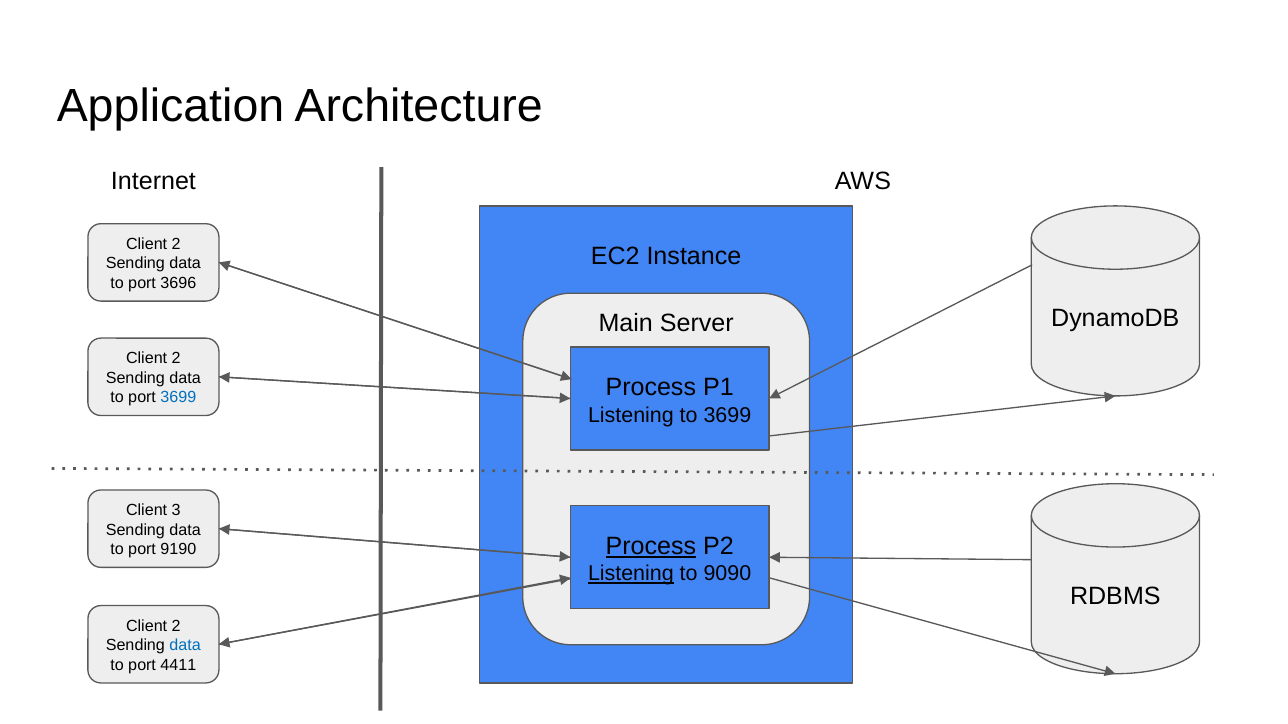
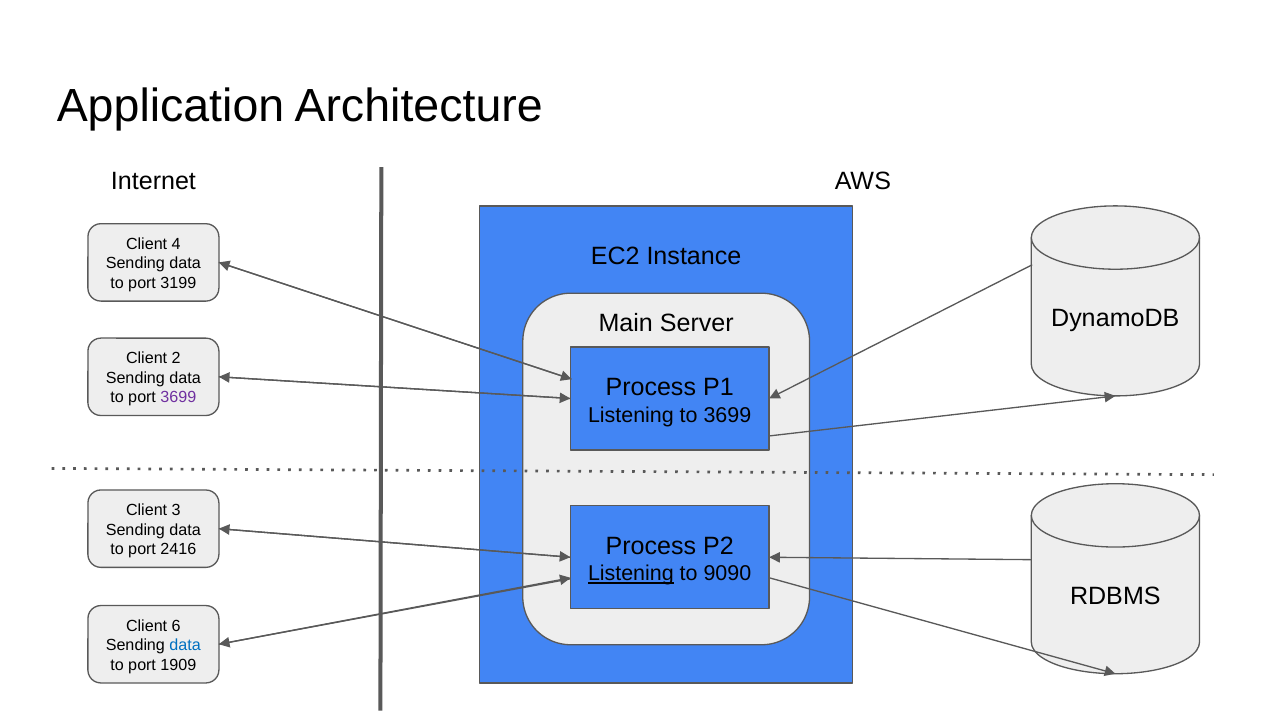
2 at (176, 244): 2 -> 4
3696: 3696 -> 3199
3699 at (178, 398) colour: blue -> purple
Process at (651, 546) underline: present -> none
9190: 9190 -> 2416
2 at (176, 626): 2 -> 6
4411: 4411 -> 1909
